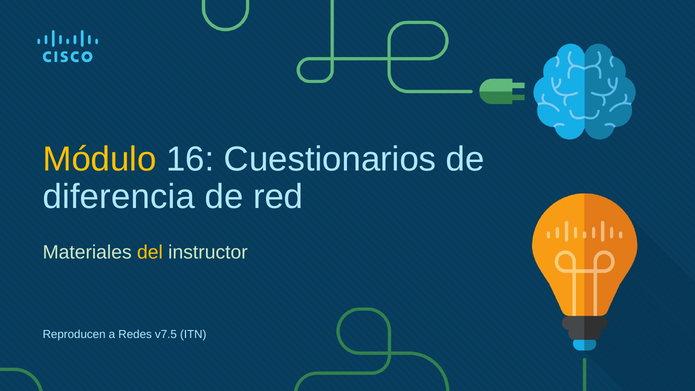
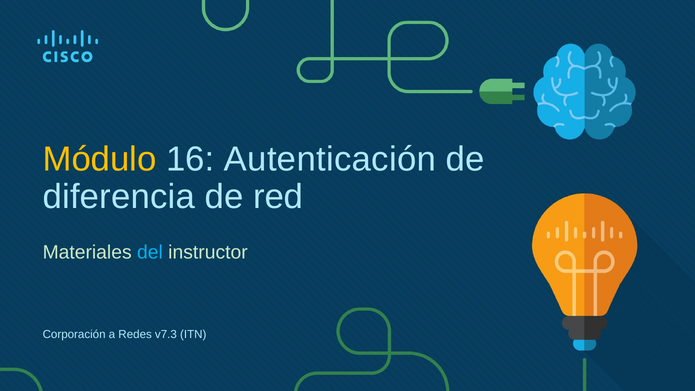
Cuestionarios: Cuestionarios -> Autenticación
del colour: yellow -> light blue
Reproducen: Reproducen -> Corporación
v7.5: v7.5 -> v7.3
